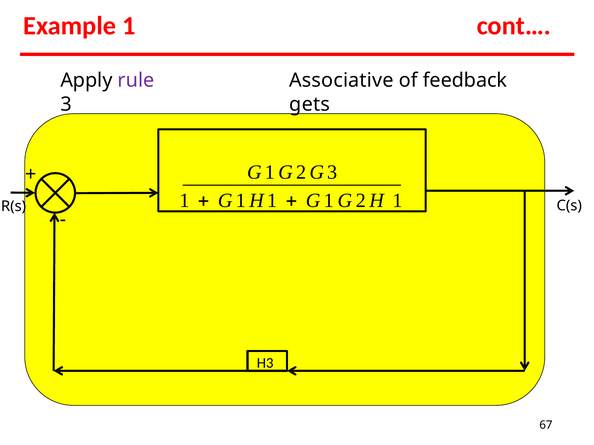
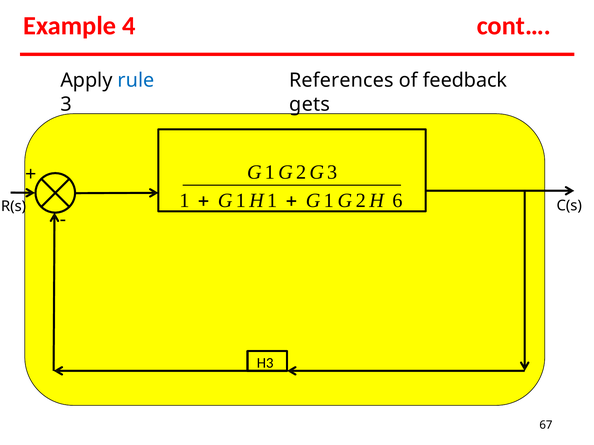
Example 1: 1 -> 4
rule colour: purple -> blue
Associative: Associative -> References
G1G2H 1: 1 -> 6
